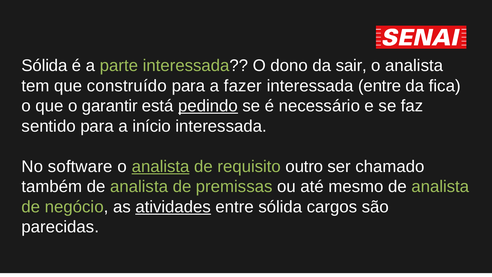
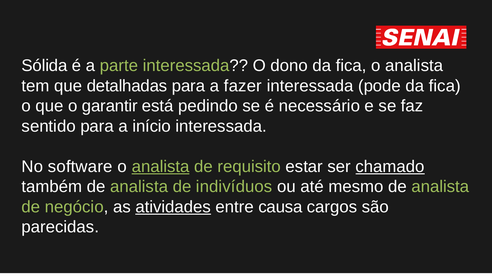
dono da sair: sair -> fica
construído: construído -> detalhadas
interessada entre: entre -> pode
pedindo underline: present -> none
outro: outro -> estar
chamado underline: none -> present
premissas: premissas -> indivíduos
entre sólida: sólida -> causa
